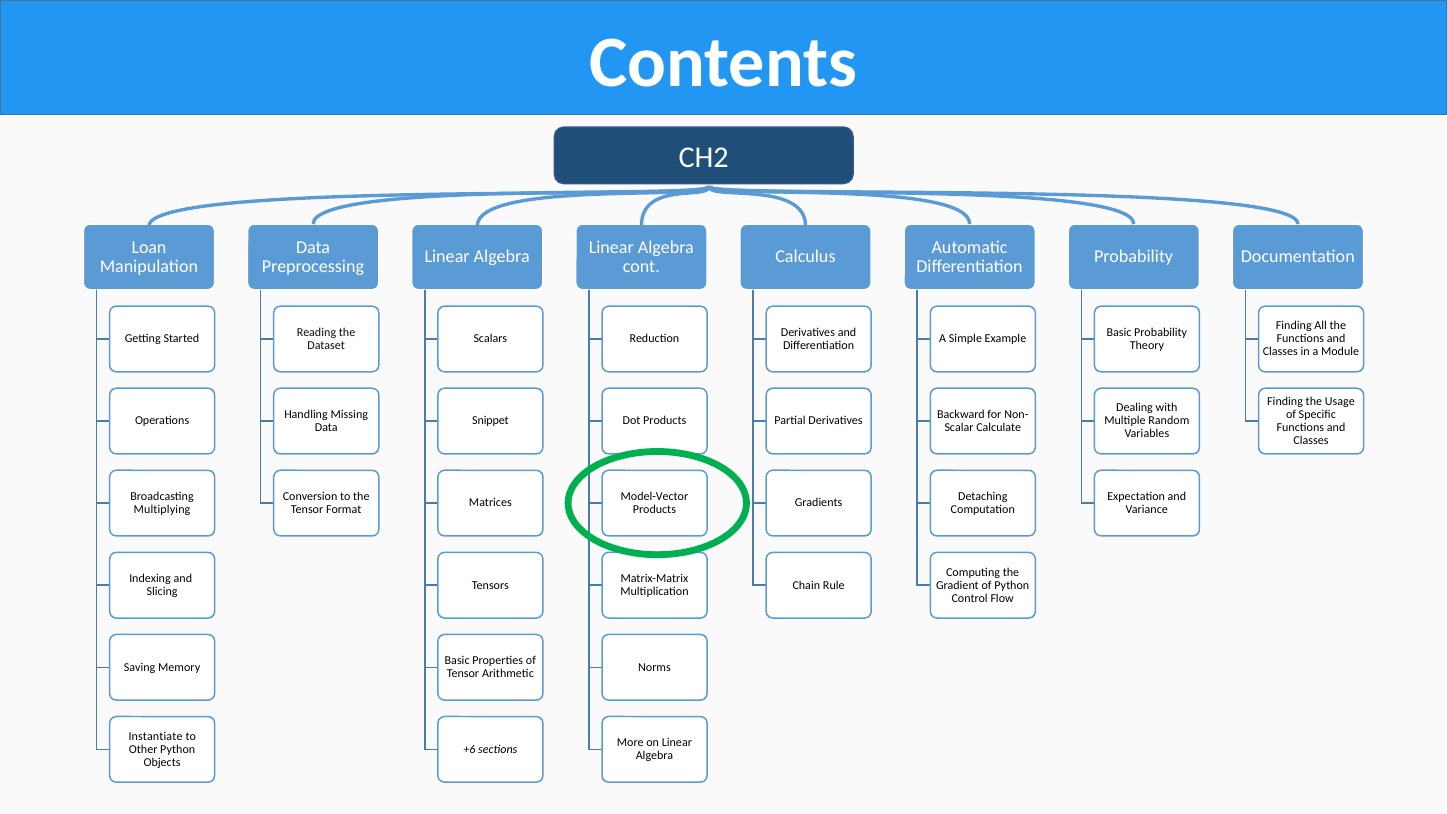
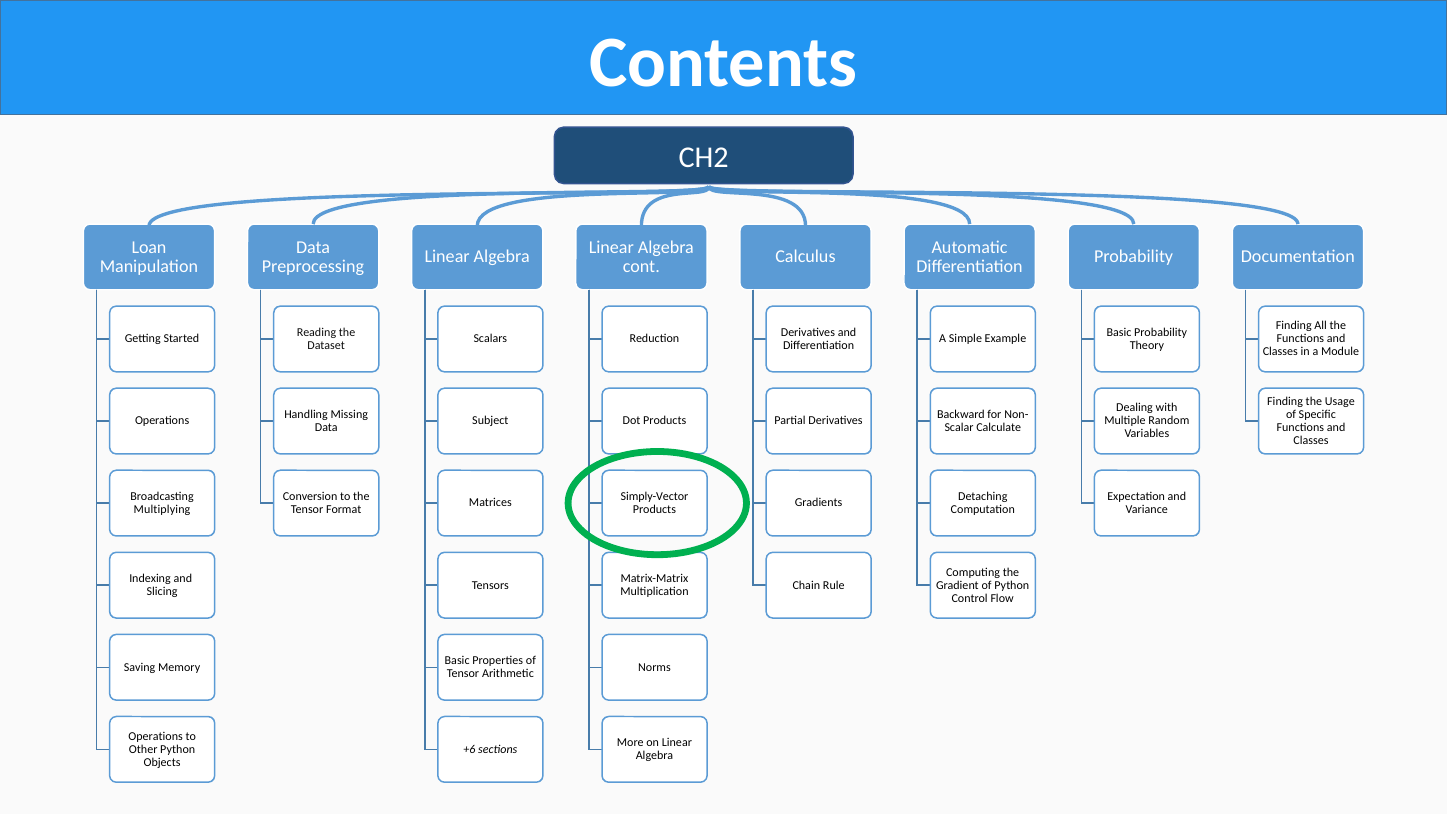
Snippet: Snippet -> Subject
Model-Vector: Model-Vector -> Simply-Vector
Instantiate at (156, 736): Instantiate -> Operations
